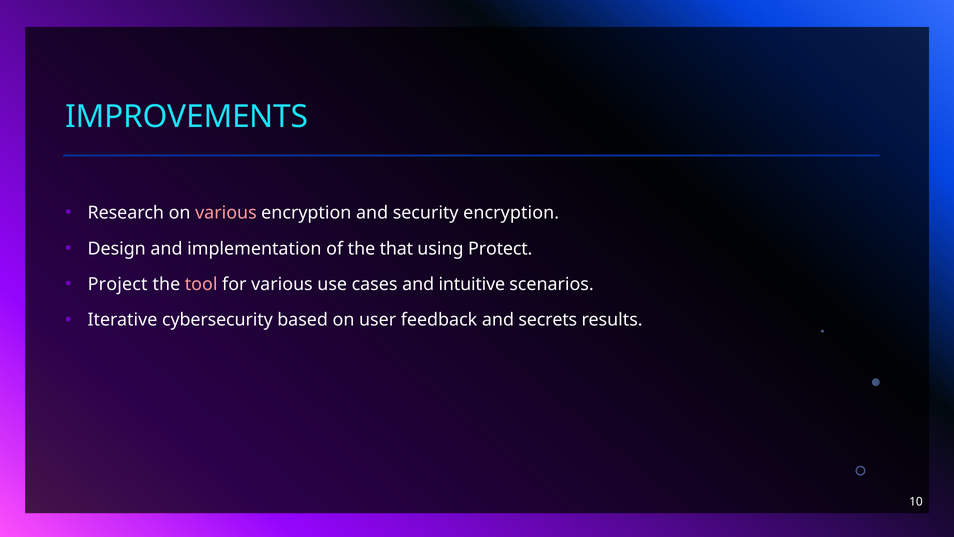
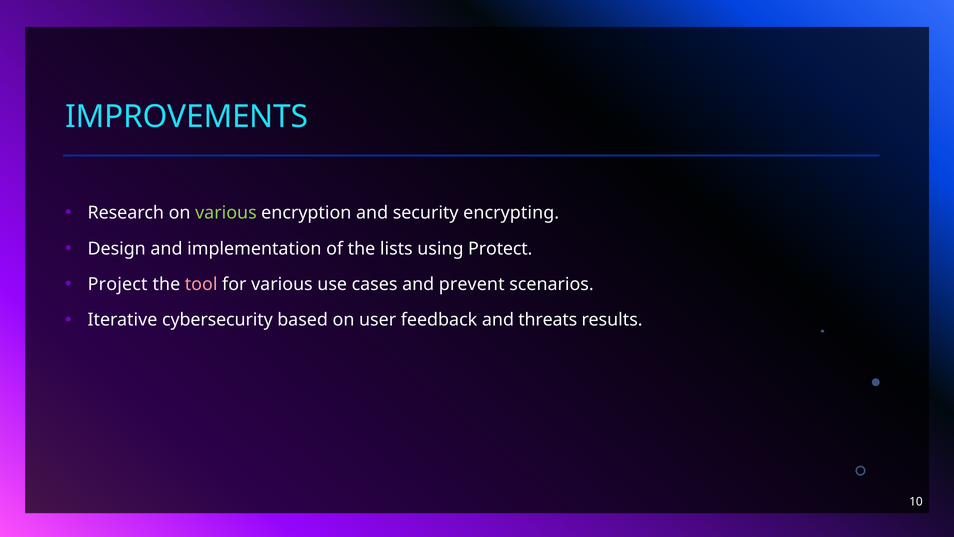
various at (226, 213) colour: pink -> light green
security encryption: encryption -> encrypting
that: that -> lists
intuitive: intuitive -> prevent
secrets: secrets -> threats
